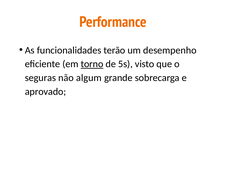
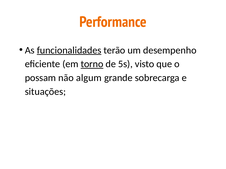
funcionalidades underline: none -> present
seguras: seguras -> possam
aprovado: aprovado -> situações
